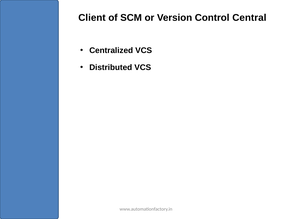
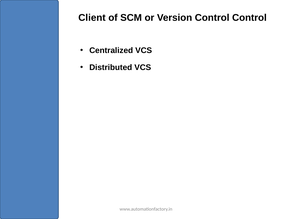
Control Central: Central -> Control
